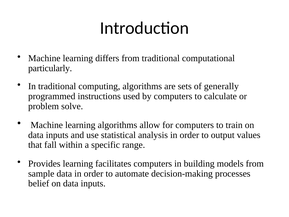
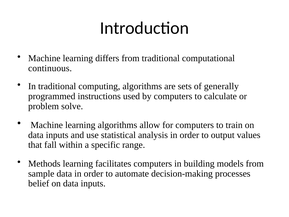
particularly: particularly -> continuous
Provides: Provides -> Methods
